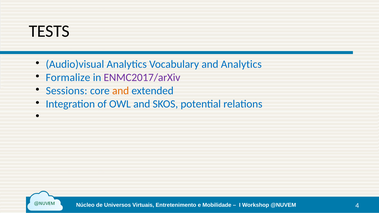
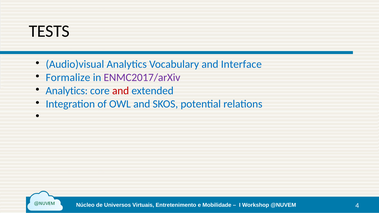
and Analytics: Analytics -> Interface
Sessions at (67, 91): Sessions -> Analytics
and at (121, 91) colour: orange -> red
